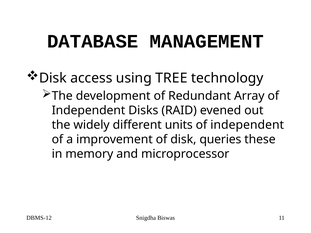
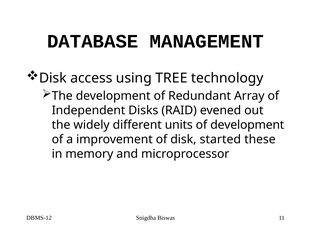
independent at (247, 125): independent -> development
queries: queries -> started
